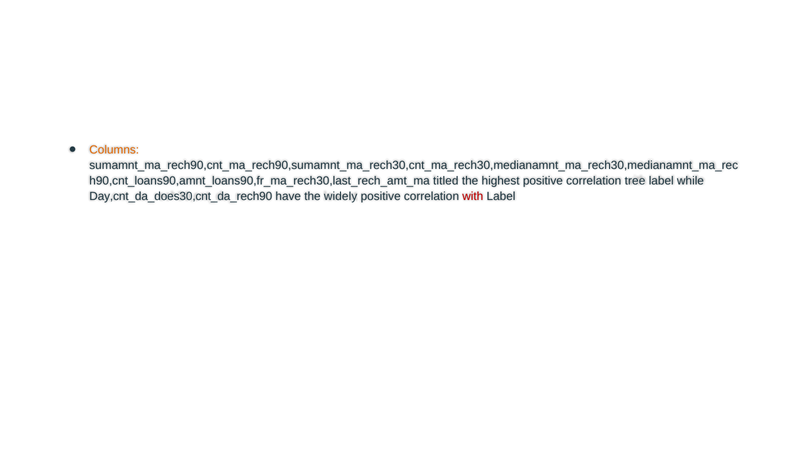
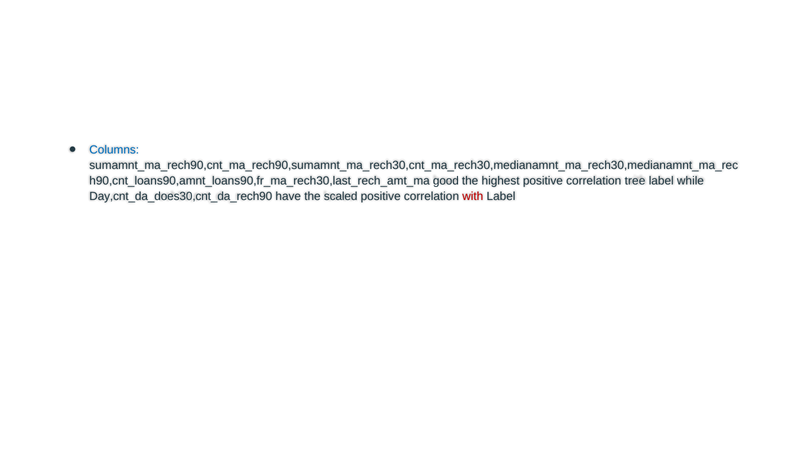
Columns colour: orange -> blue
titled: titled -> good
widely: widely -> scaled
